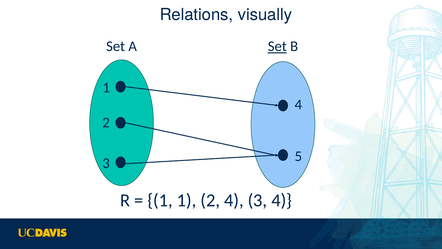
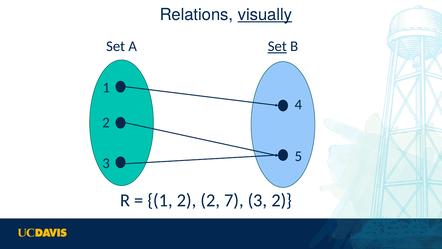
visually underline: none -> present
1 at (187, 200): 1 -> 2
2 4: 4 -> 7
4 at (282, 200): 4 -> 2
